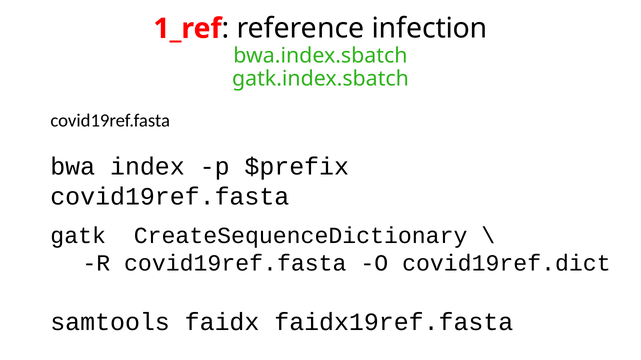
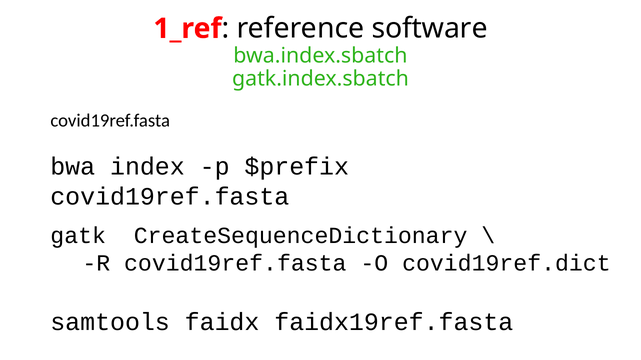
infection: infection -> software
